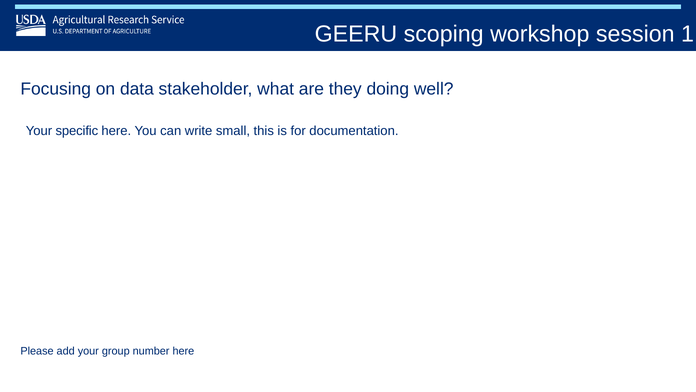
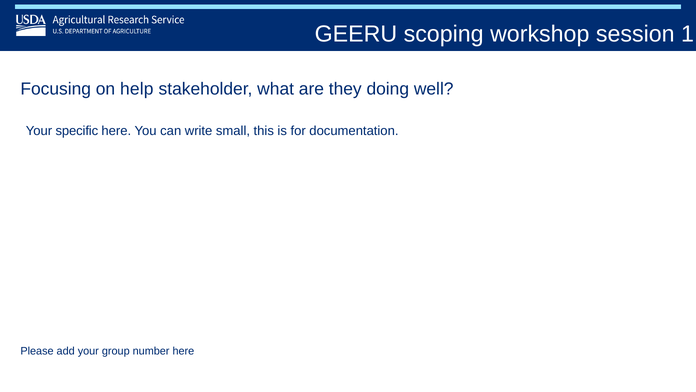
data: data -> help
